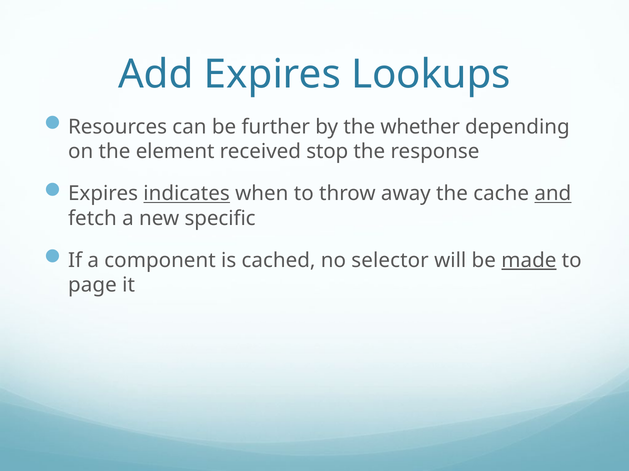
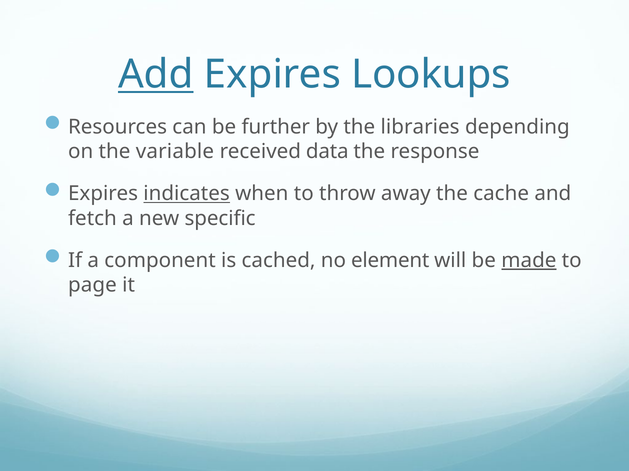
Add underline: none -> present
whether: whether -> libraries
element: element -> variable
stop: stop -> data
and underline: present -> none
selector: selector -> element
